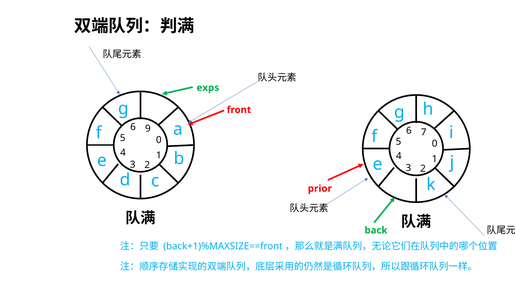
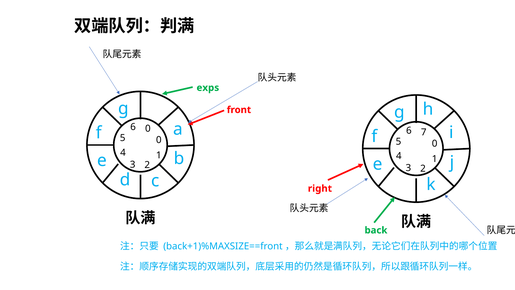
6 9: 9 -> 0
prior: prior -> right
